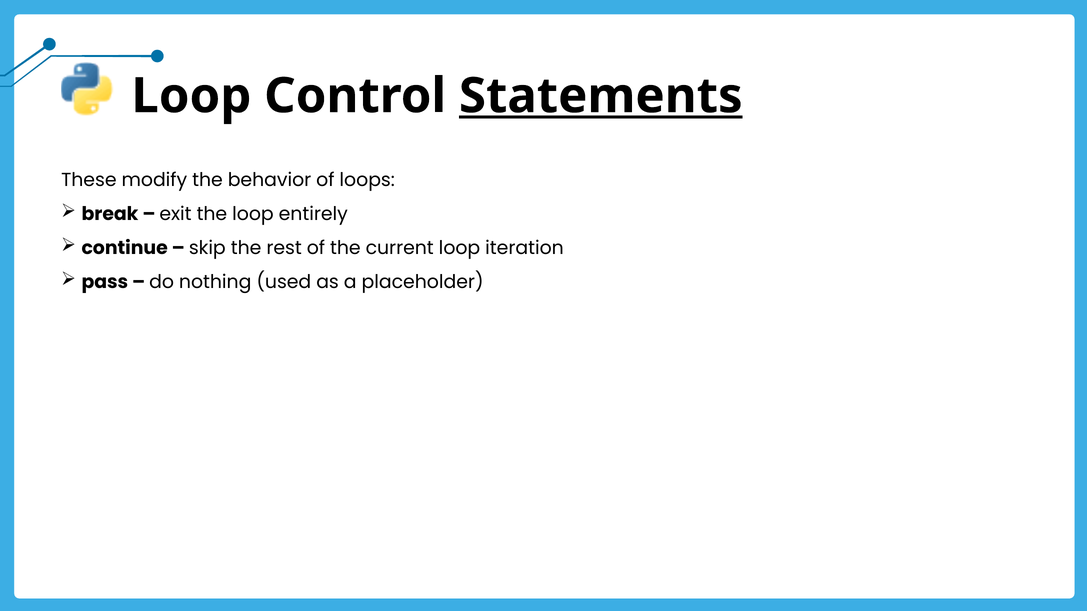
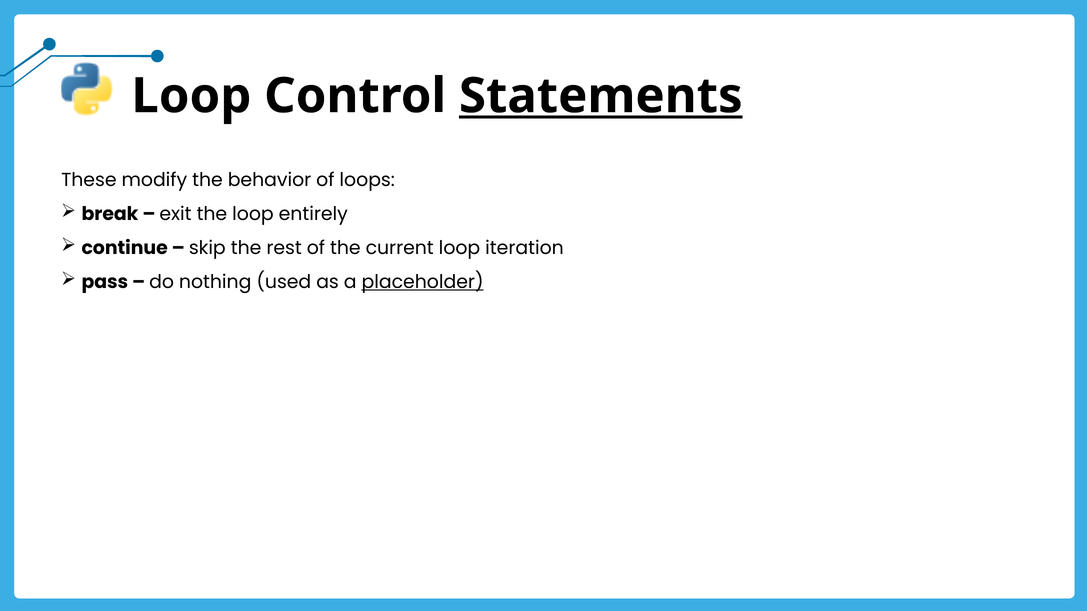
placeholder underline: none -> present
